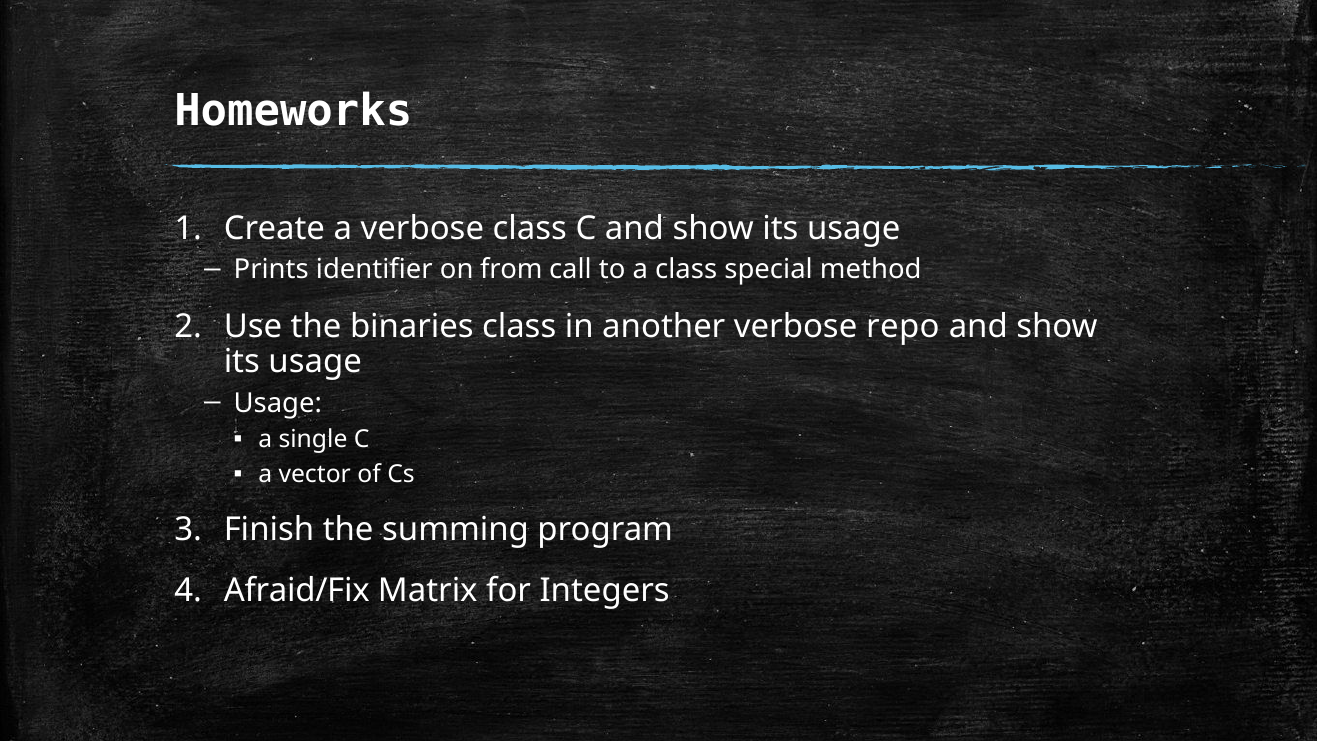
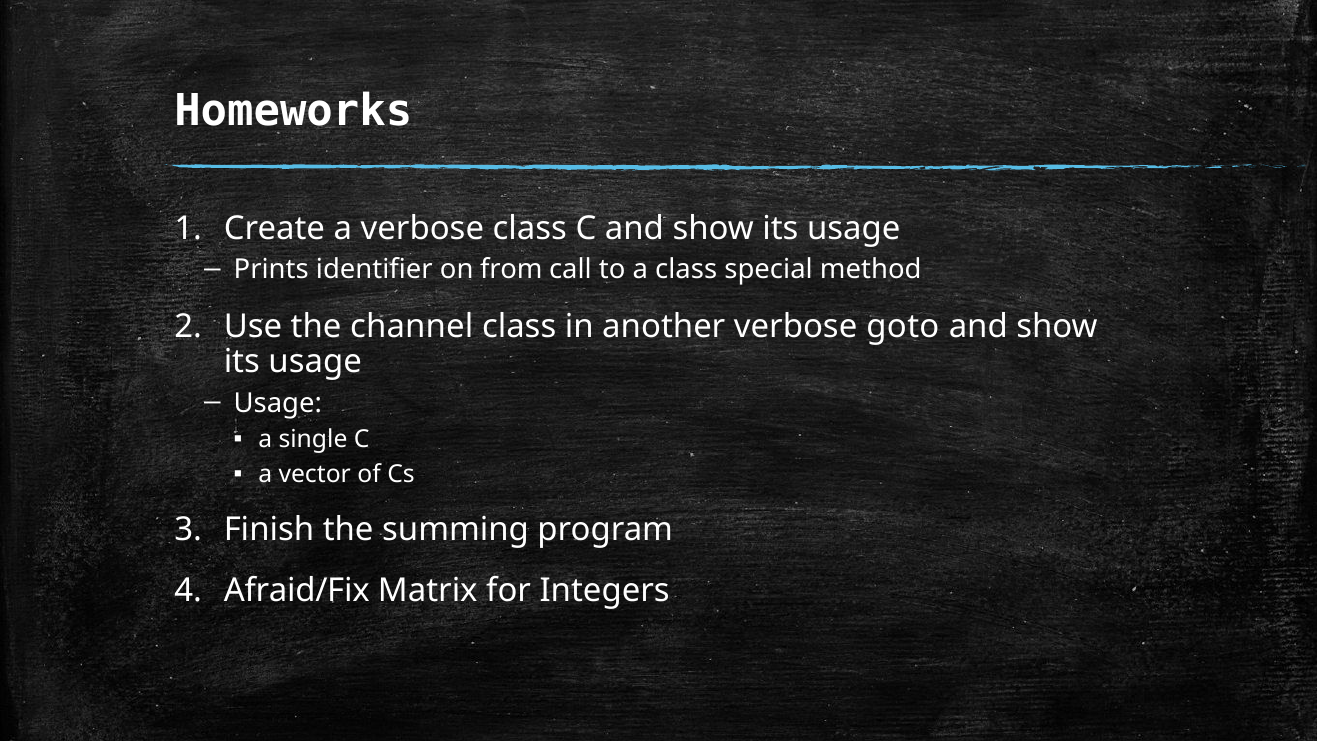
binaries: binaries -> channel
repo: repo -> goto
